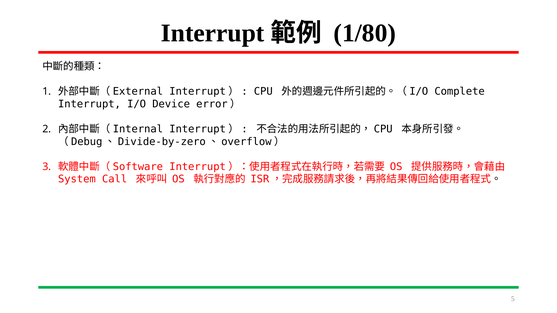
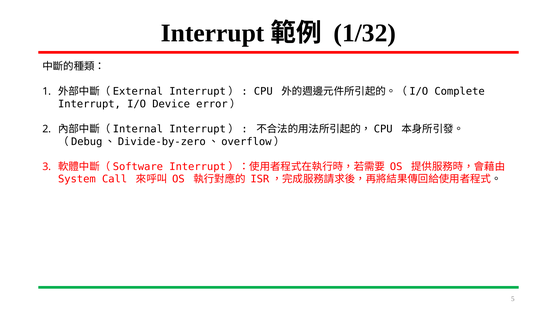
1/80: 1/80 -> 1/32
